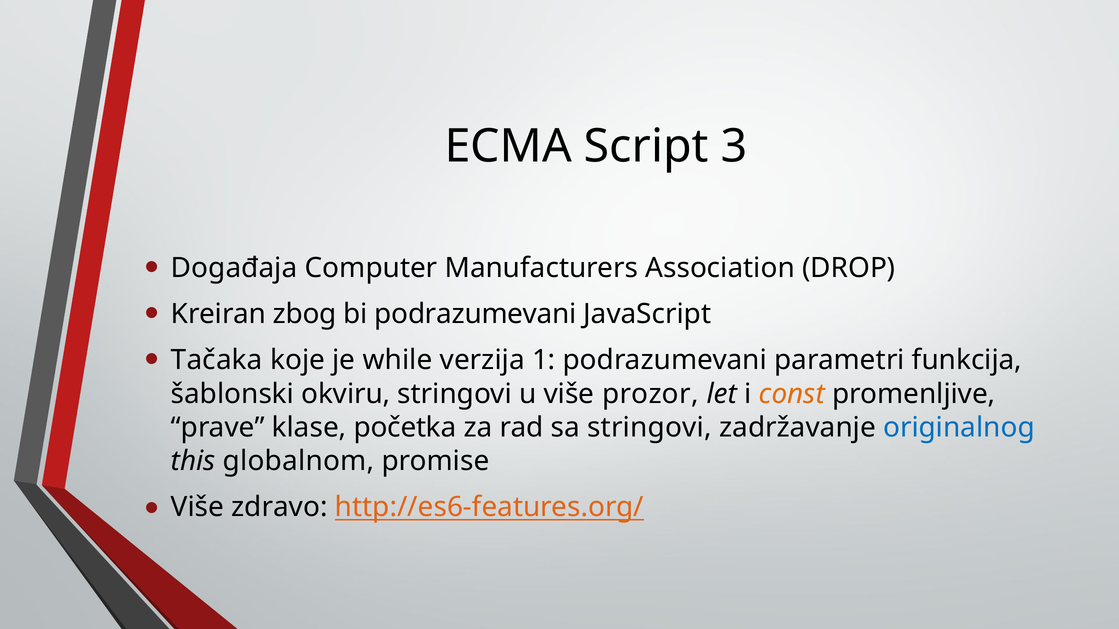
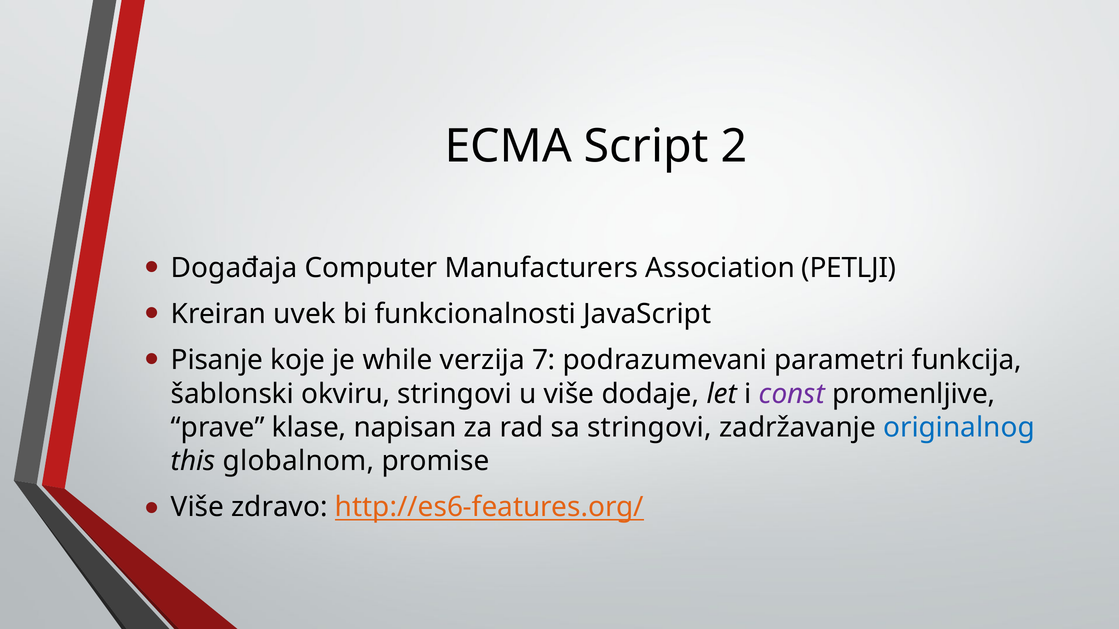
3: 3 -> 2
DROP: DROP -> PETLJI
zbog: zbog -> uvek
bi podrazumevani: podrazumevani -> funkcionalnosti
Tačaka: Tačaka -> Pisanje
1: 1 -> 7
prozor: prozor -> dodaje
const colour: orange -> purple
početka: početka -> napisan
